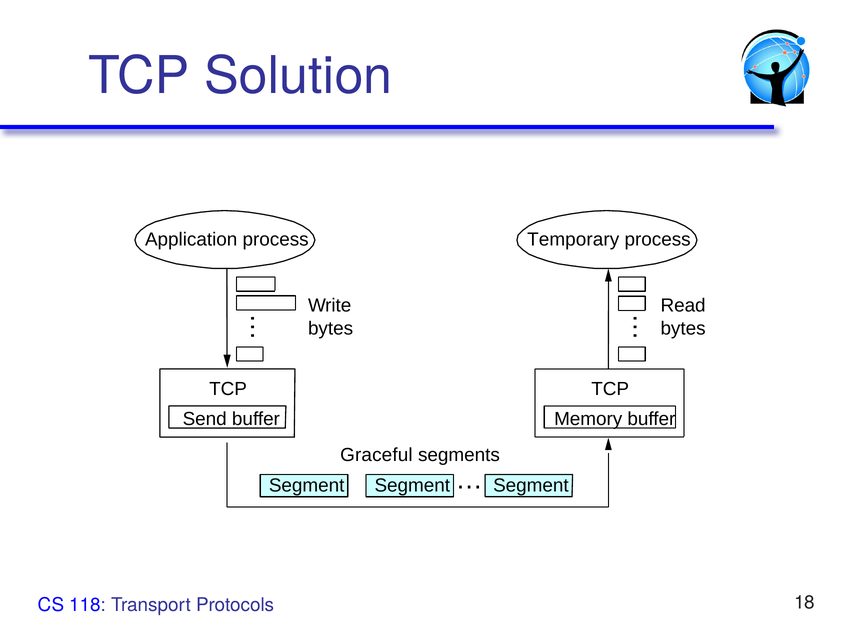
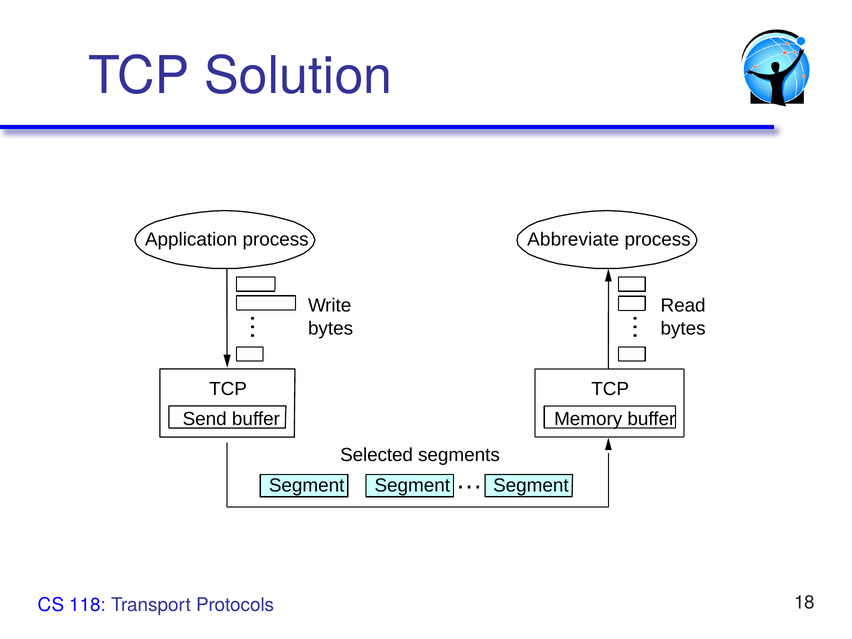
Temporary: Temporary -> Abbreviate
Graceful: Graceful -> Selected
